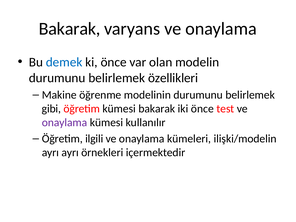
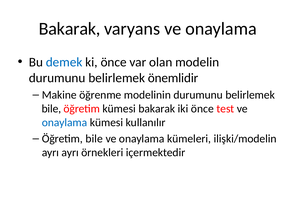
özellikleri: özellikleri -> önemlidir
gibi at (51, 109): gibi -> bile
onaylama at (65, 123) colour: purple -> blue
Öğretim ilgili: ilgili -> bile
